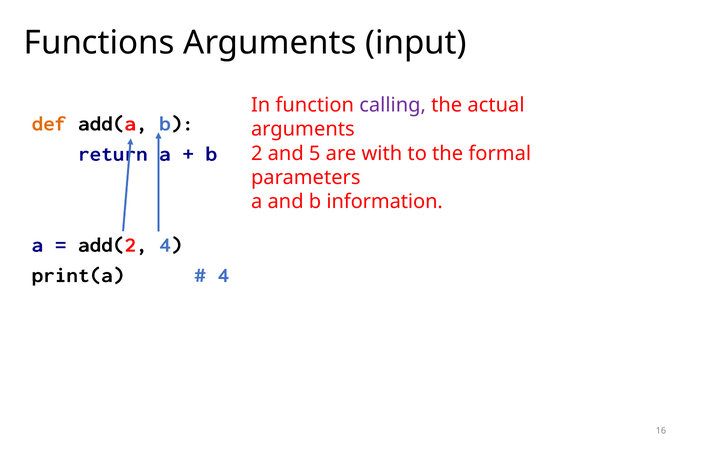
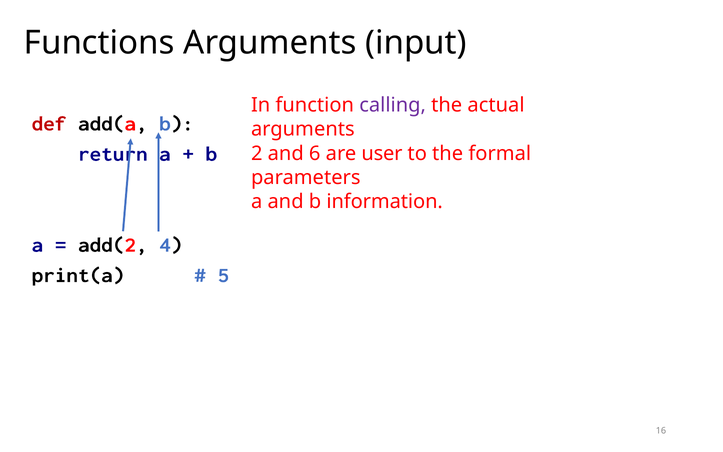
def colour: orange -> red
5: 5 -> 6
with: with -> user
4 at (223, 275): 4 -> 5
